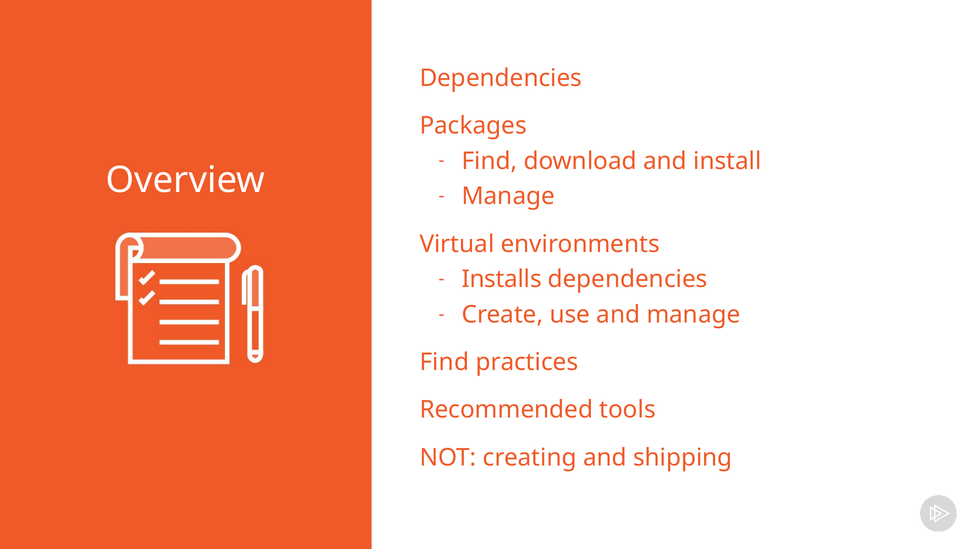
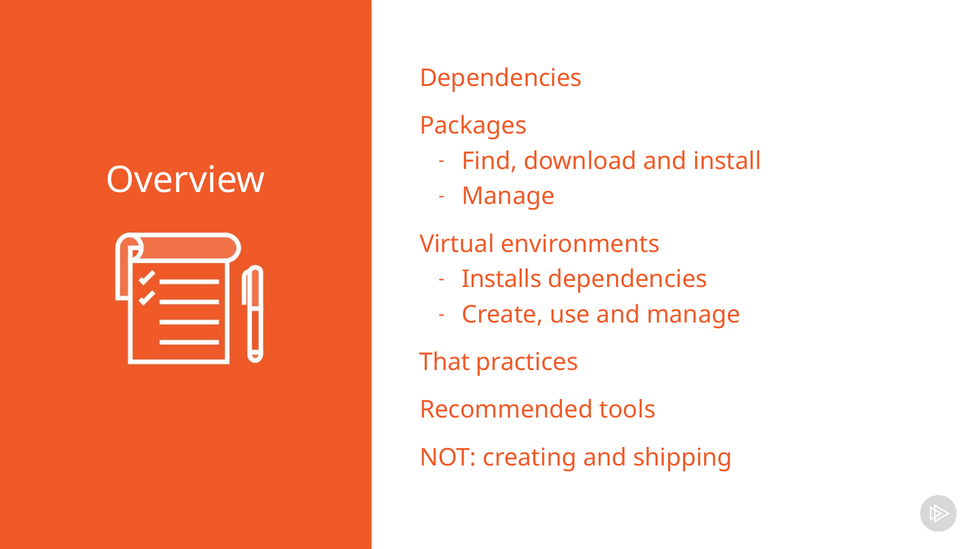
Find at (444, 362): Find -> That
